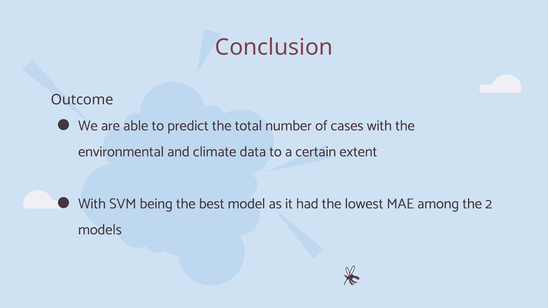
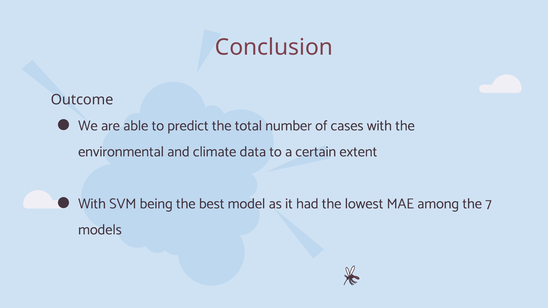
2: 2 -> 7
